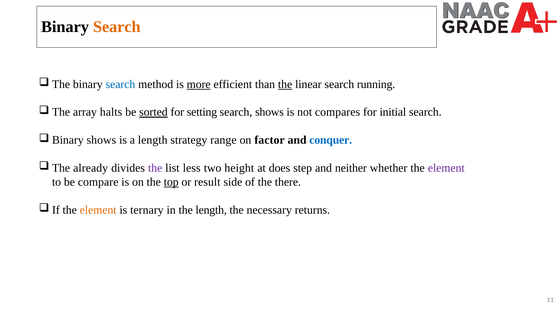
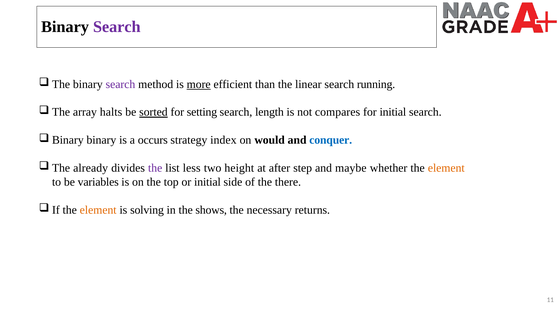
Search at (117, 27) colour: orange -> purple
search at (120, 84) colour: blue -> purple
the at (285, 84) underline: present -> none
search shows: shows -> length
shows at (101, 140): shows -> binary
a length: length -> occurs
range: range -> index
factor: factor -> would
does: does -> after
neither: neither -> maybe
element at (446, 168) colour: purple -> orange
compare: compare -> variables
top underline: present -> none
or result: result -> initial
ternary: ternary -> solving
the length: length -> shows
